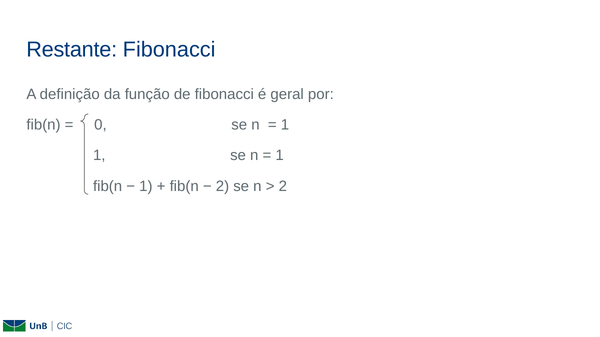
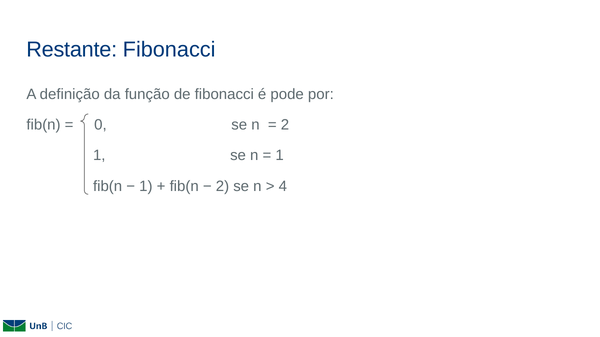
geral: geral -> pode
1 at (285, 125): 1 -> 2
2 at (283, 186): 2 -> 4
